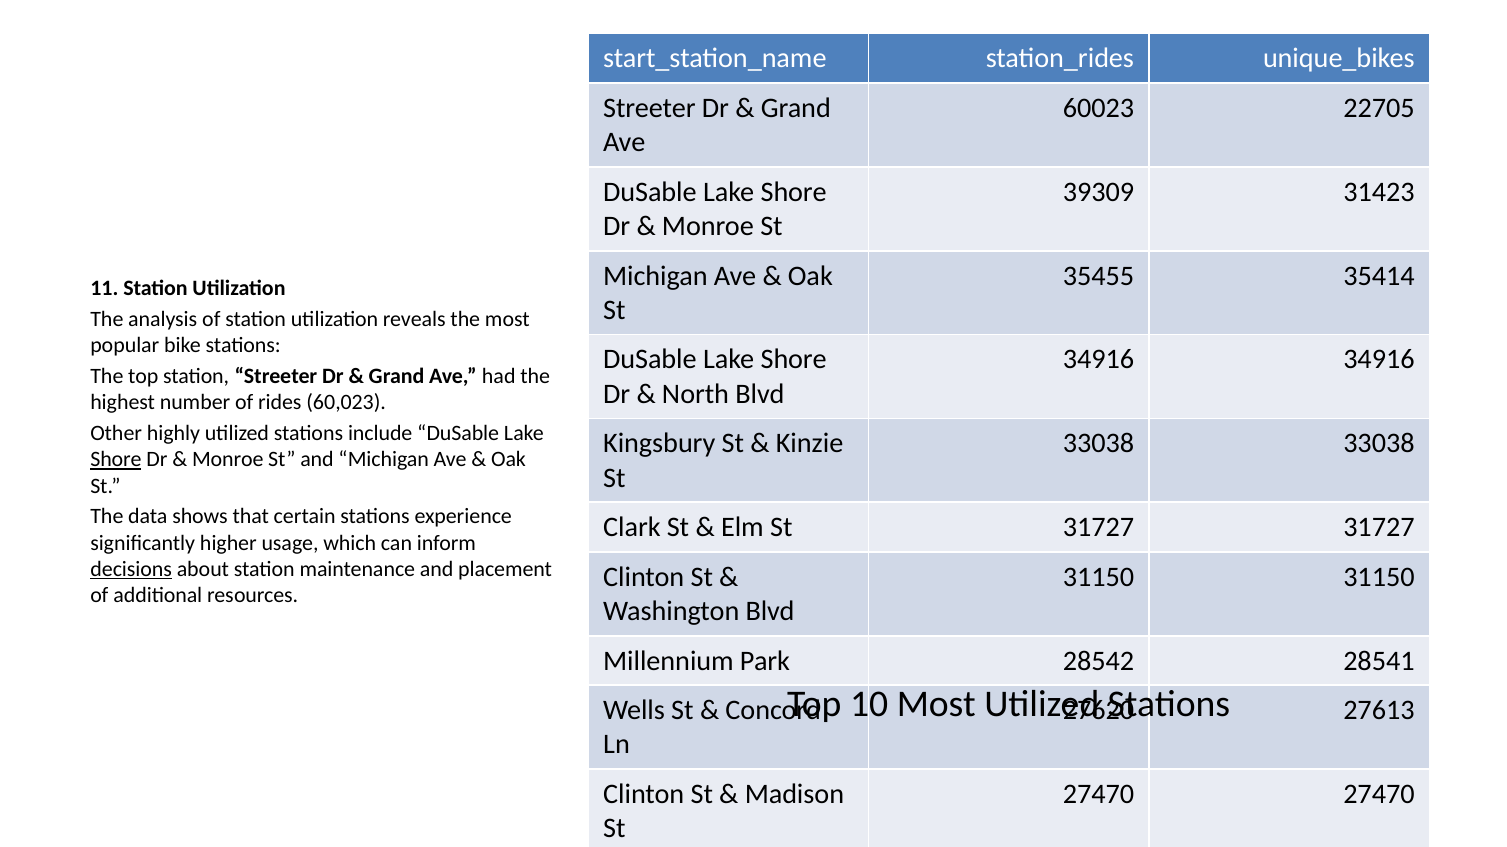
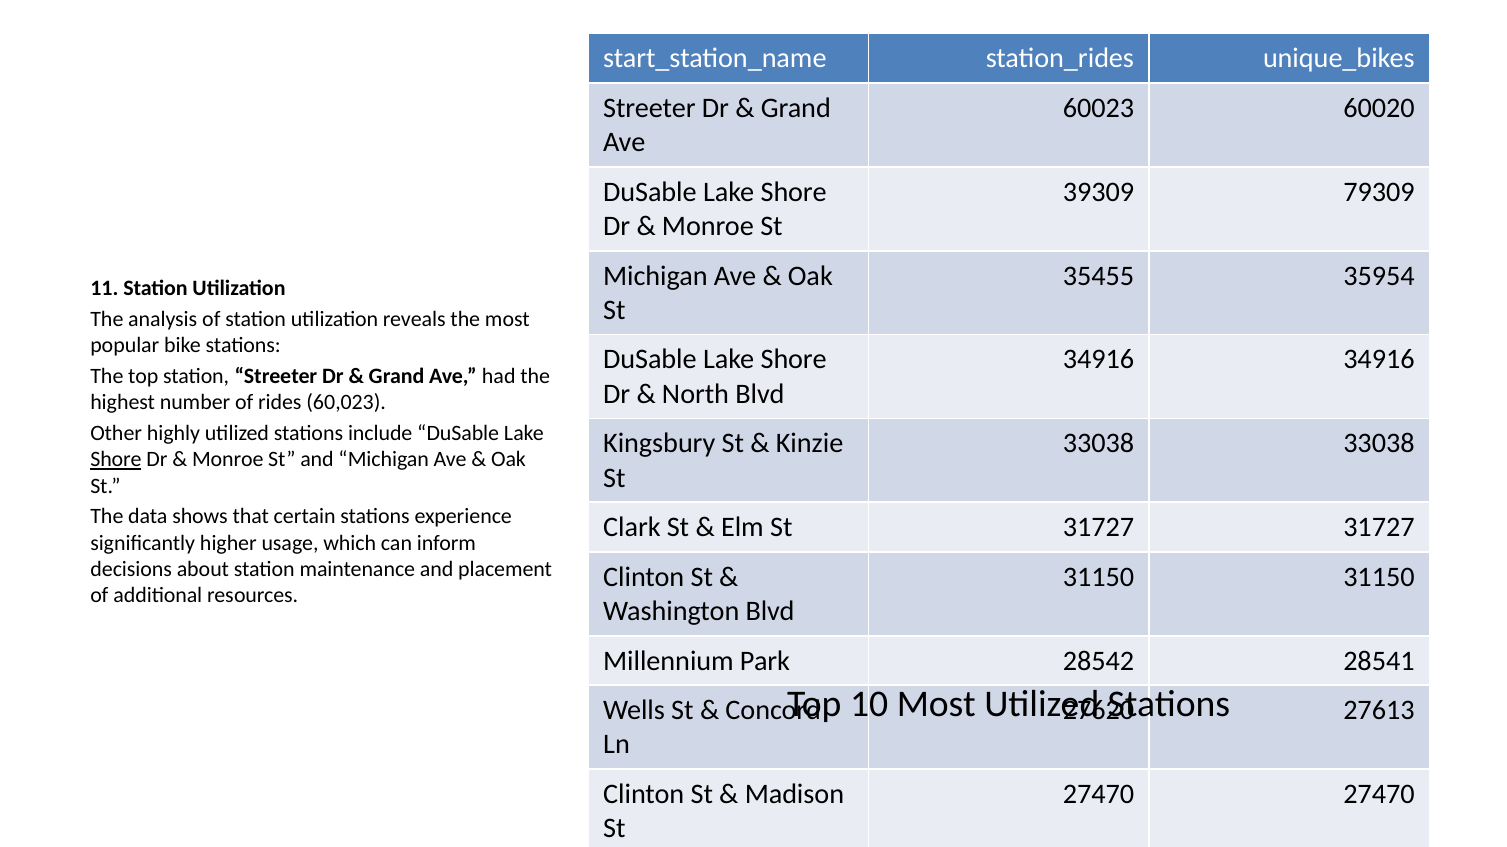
22705: 22705 -> 60020
31423: 31423 -> 79309
35414: 35414 -> 35954
decisions underline: present -> none
